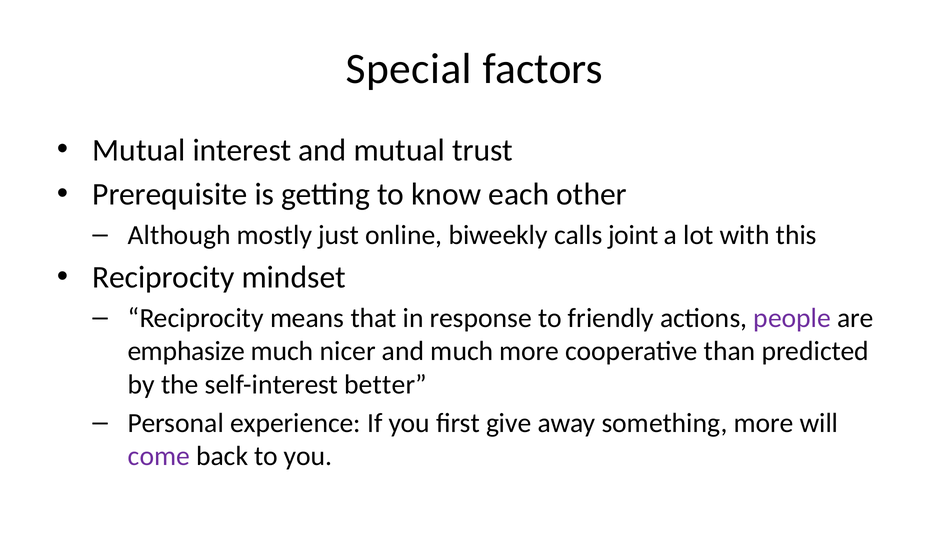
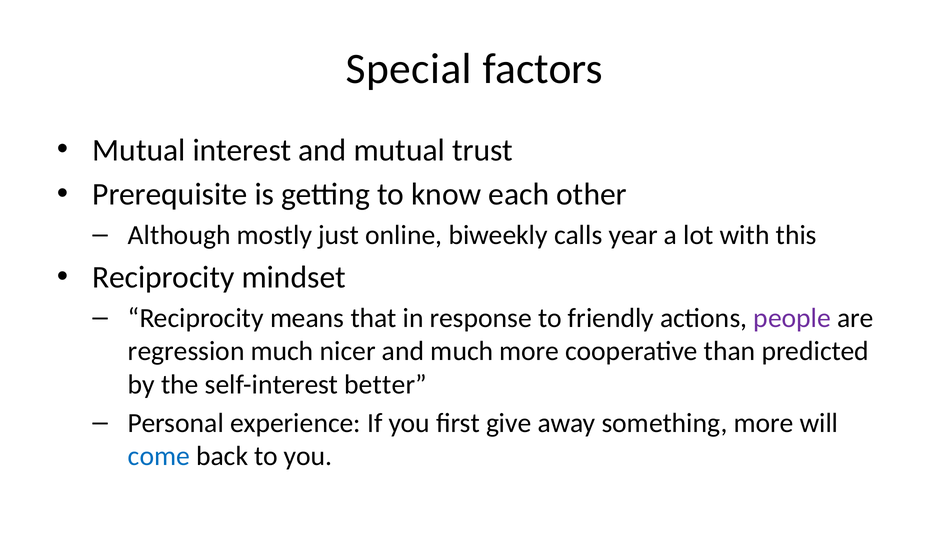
joint: joint -> year
emphasize: emphasize -> regression
come colour: purple -> blue
